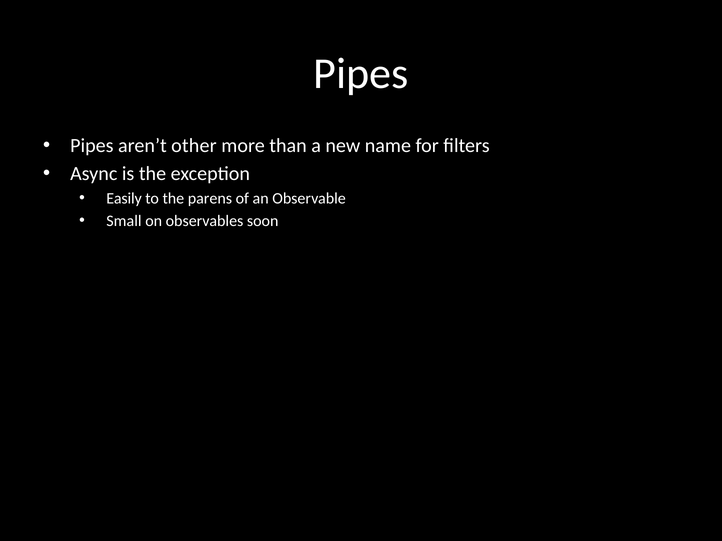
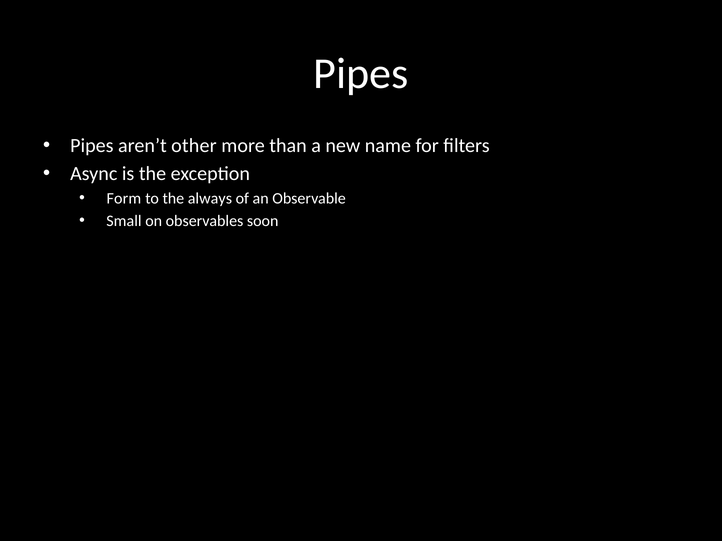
Easily: Easily -> Form
parens: parens -> always
